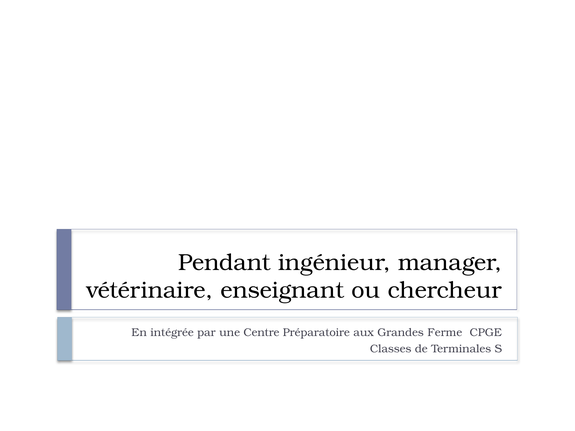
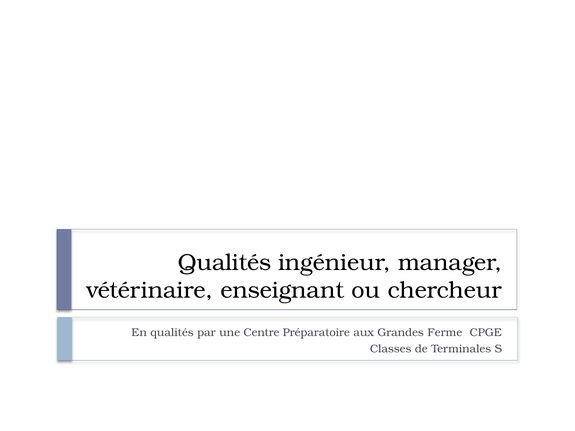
Pendant at (224, 263): Pendant -> Qualités
En intégrée: intégrée -> qualités
